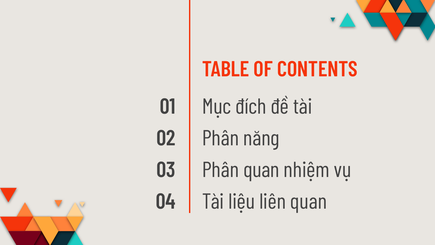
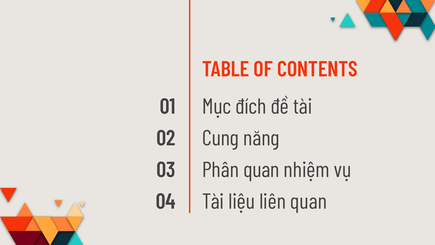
Phân at (220, 138): Phân -> Cung
